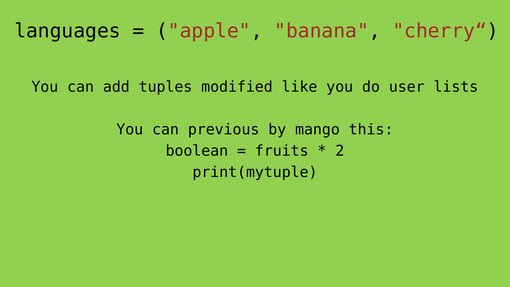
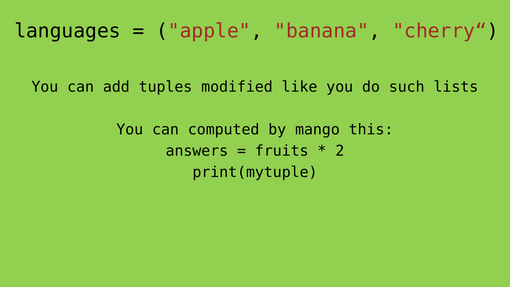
user: user -> such
previous: previous -> computed
boolean: boolean -> answers
